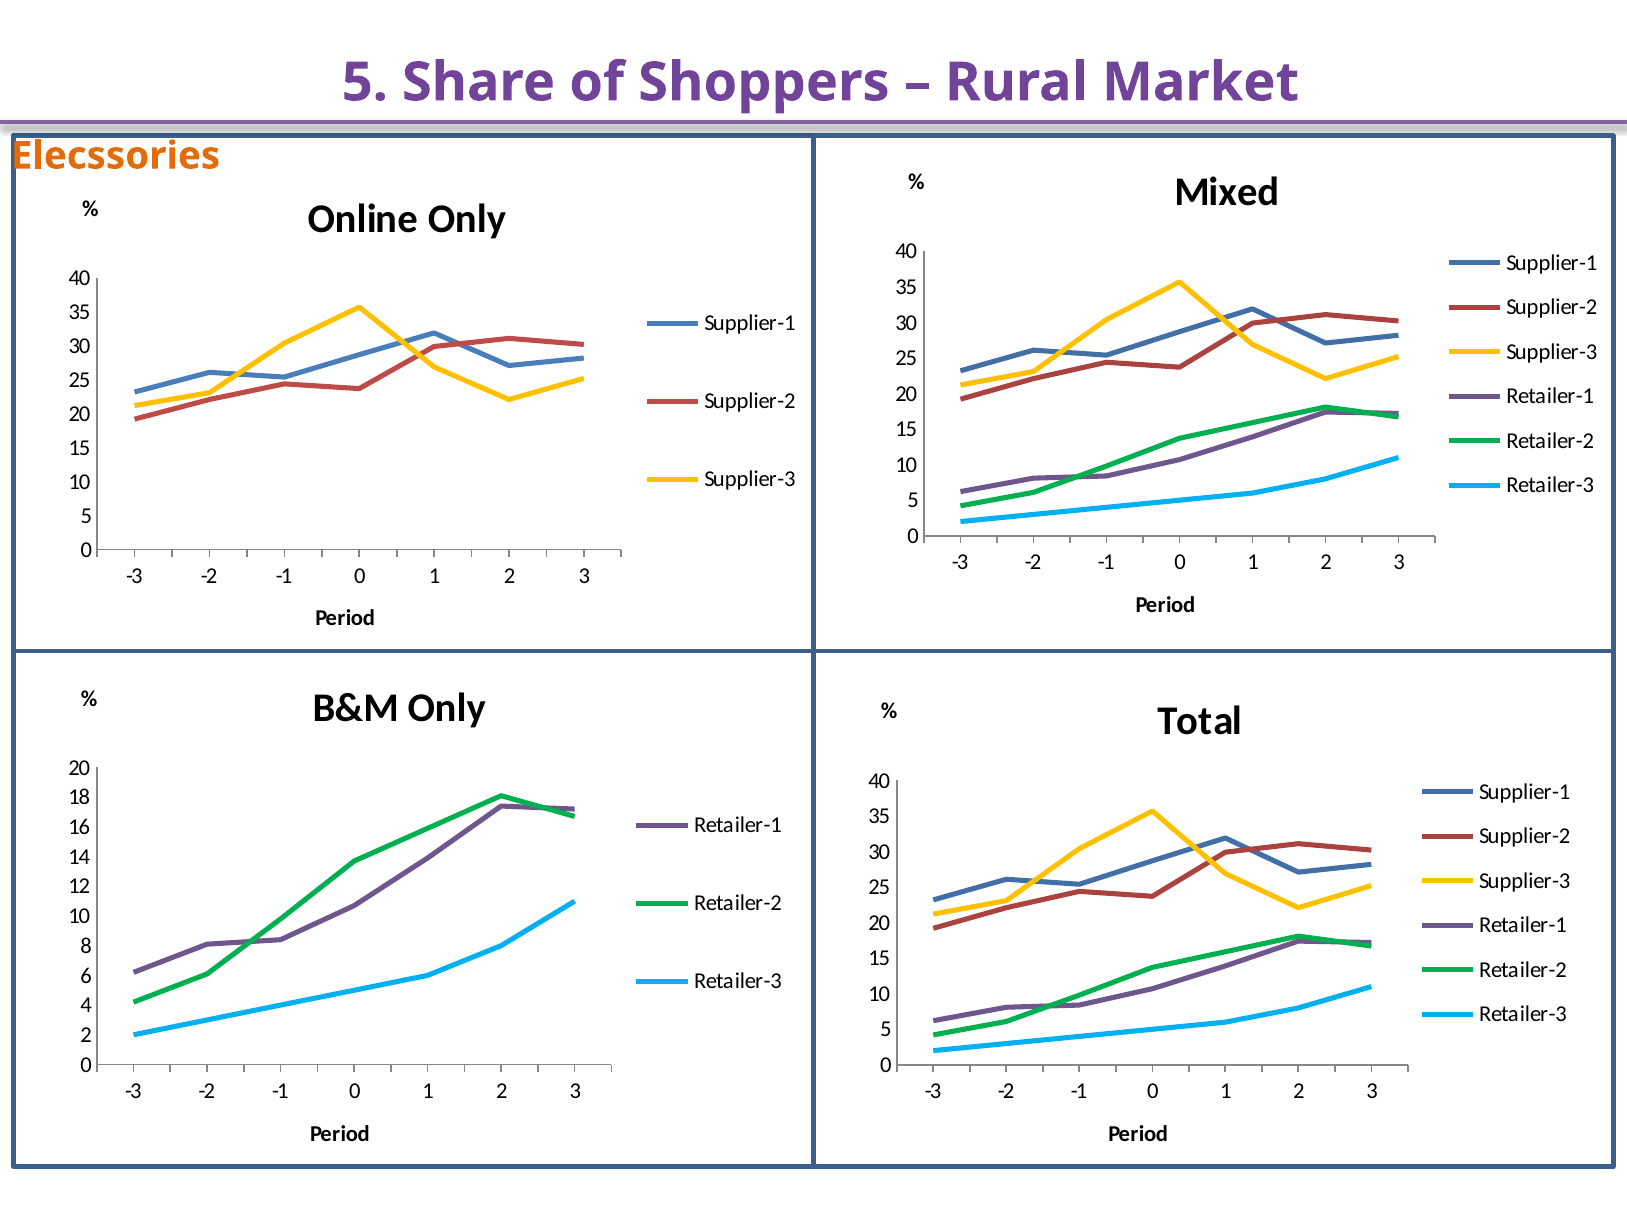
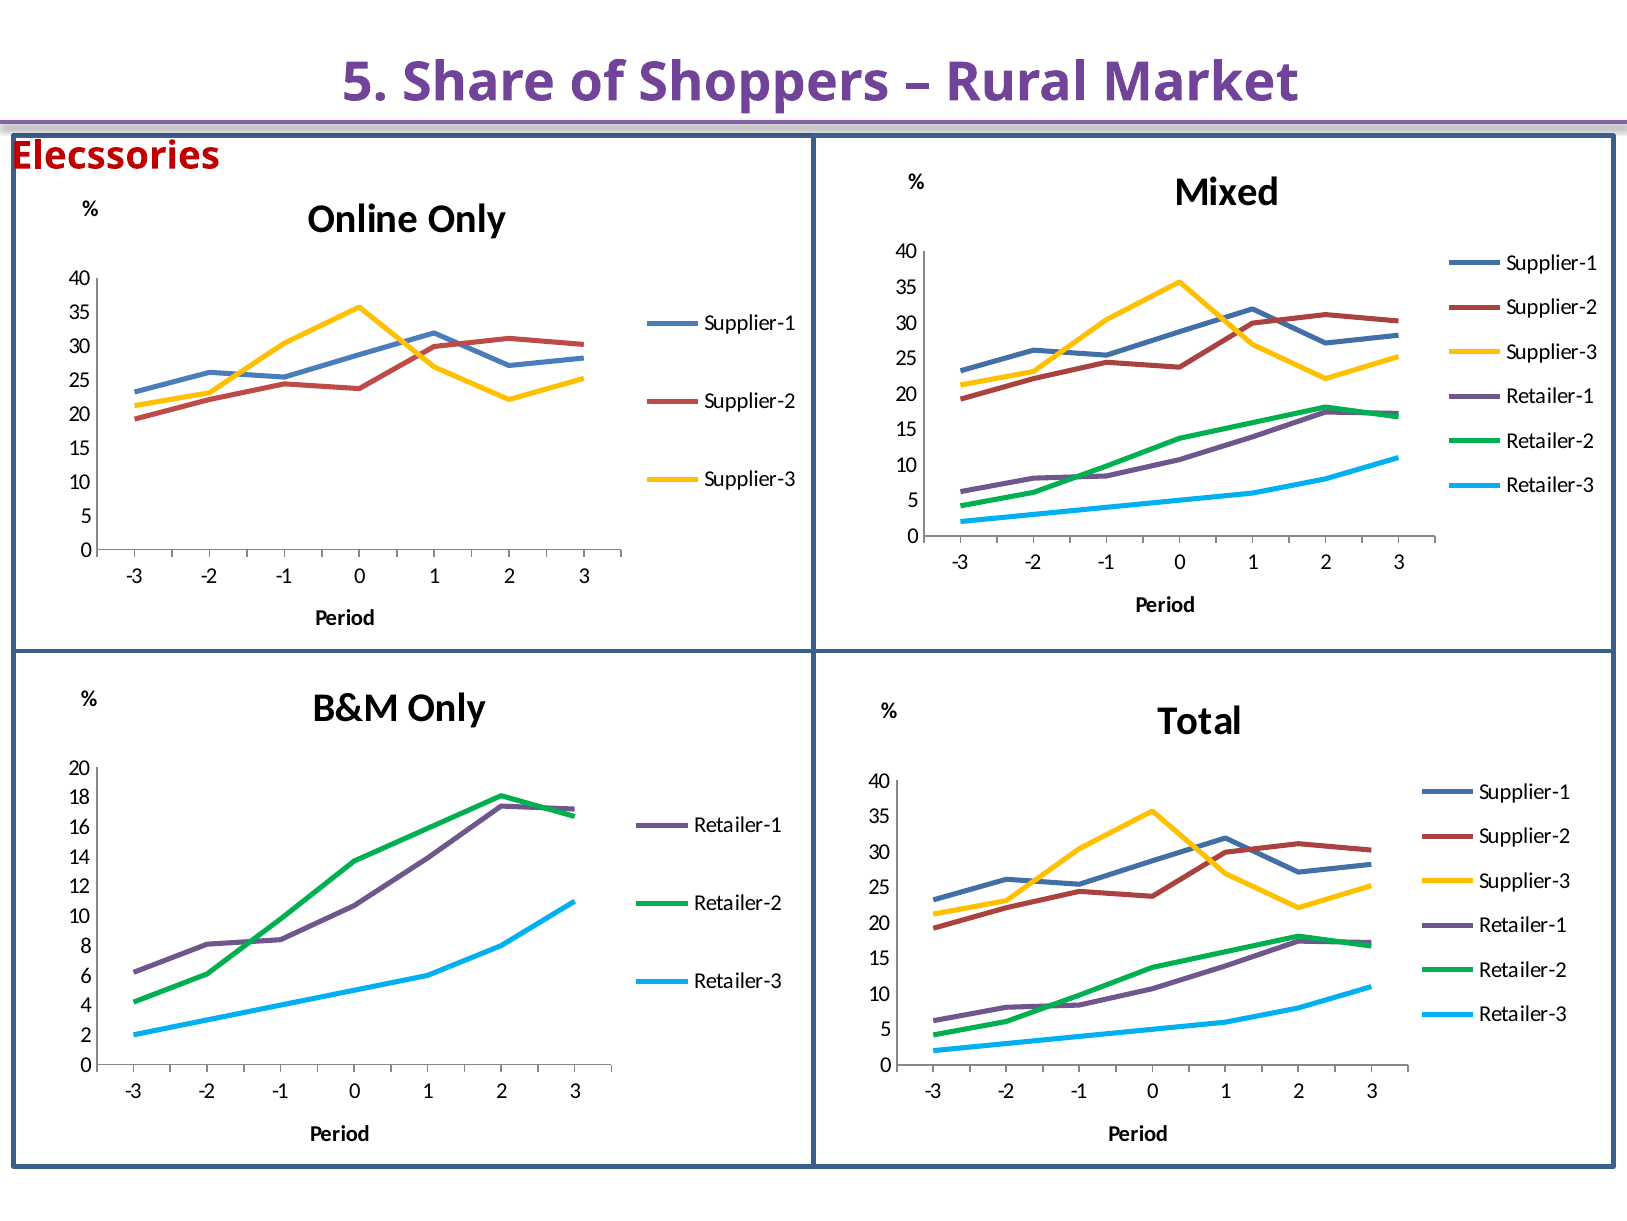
Elecssories colour: orange -> red
